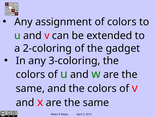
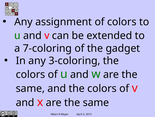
2-coloring: 2-coloring -> 7-coloring
